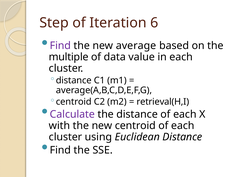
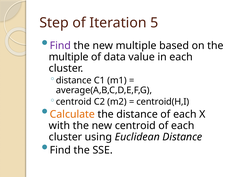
6: 6 -> 5
new average: average -> multiple
retrieval(H,I: retrieval(H,I -> centroid(H,I
Calculate colour: purple -> orange
